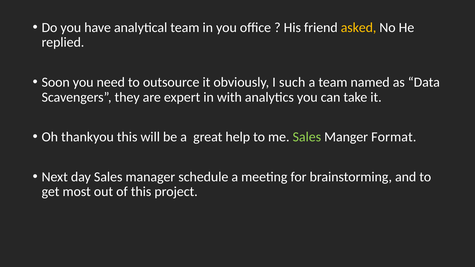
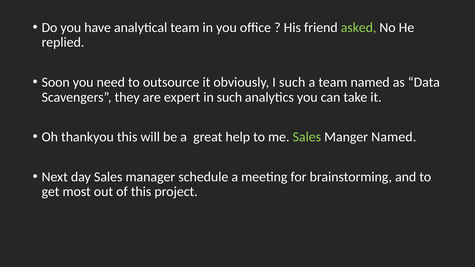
asked colour: yellow -> light green
in with: with -> such
Manger Format: Format -> Named
